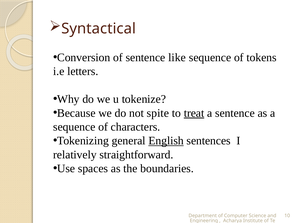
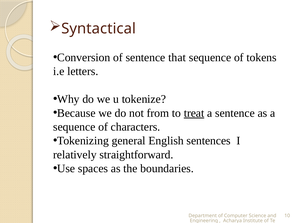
like: like -> that
spite: spite -> from
English underline: present -> none
